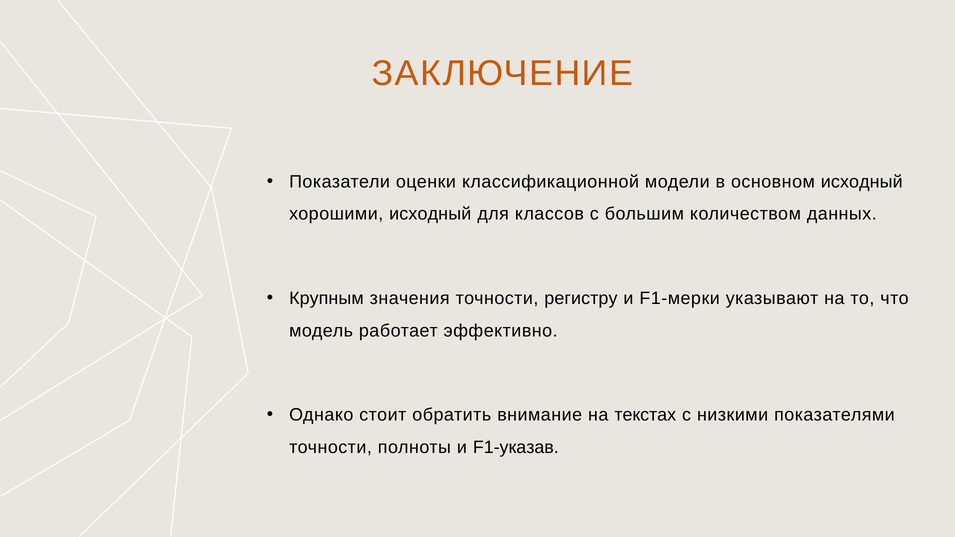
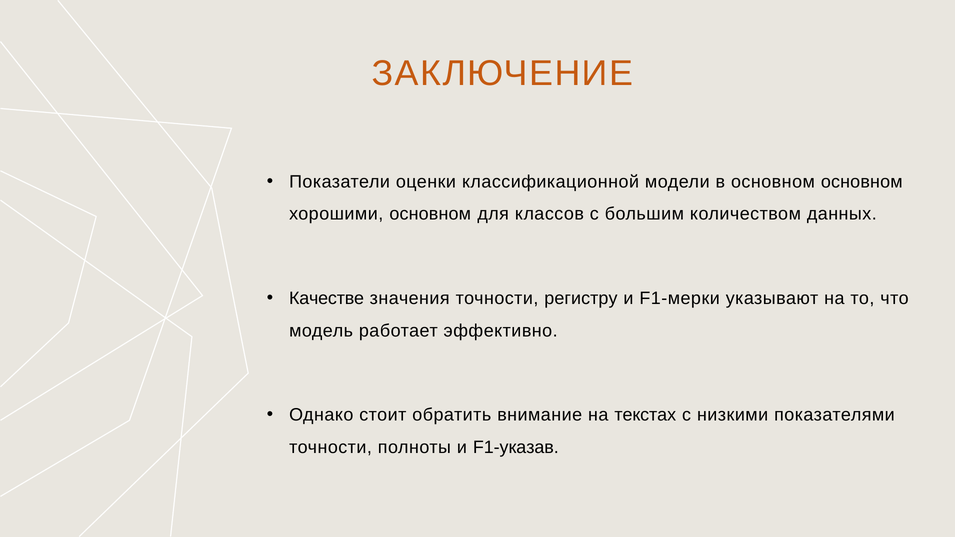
основном исходный: исходный -> основном
хорошими исходный: исходный -> основном
Крупным: Крупным -> Качестве
